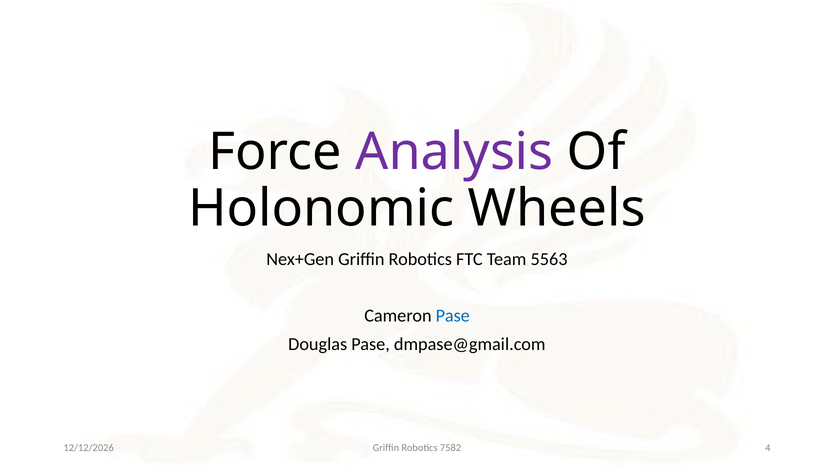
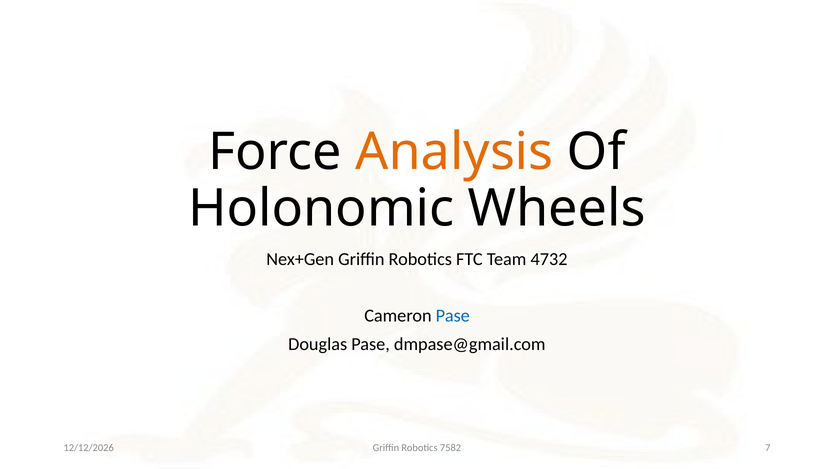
Analysis colour: purple -> orange
5563: 5563 -> 4732
4: 4 -> 7
